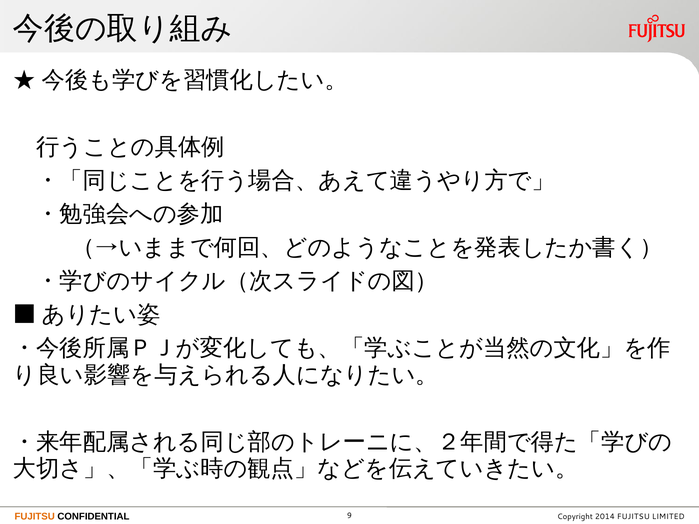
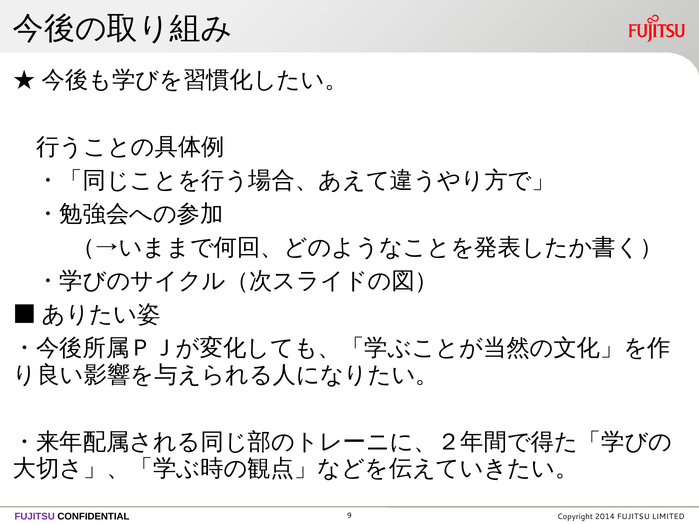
FUJITSU at (35, 517) colour: orange -> purple
